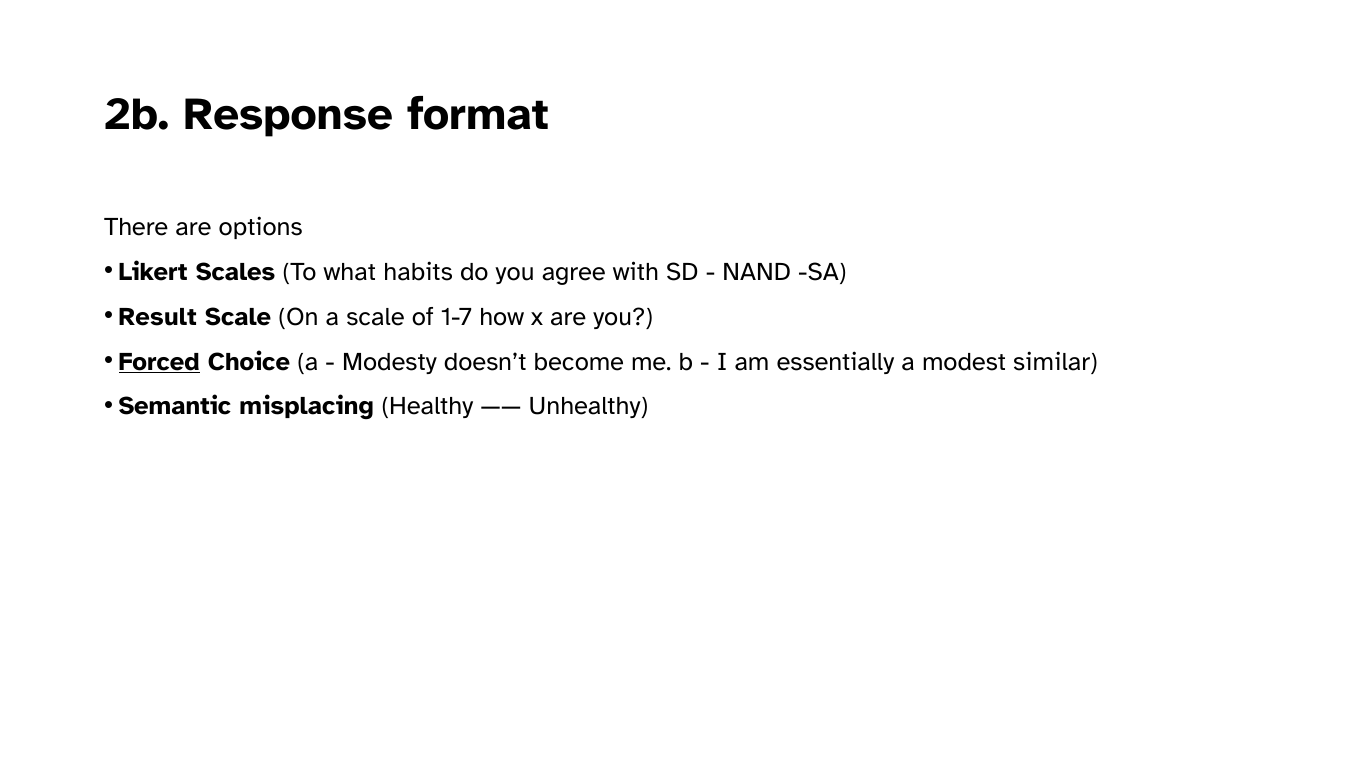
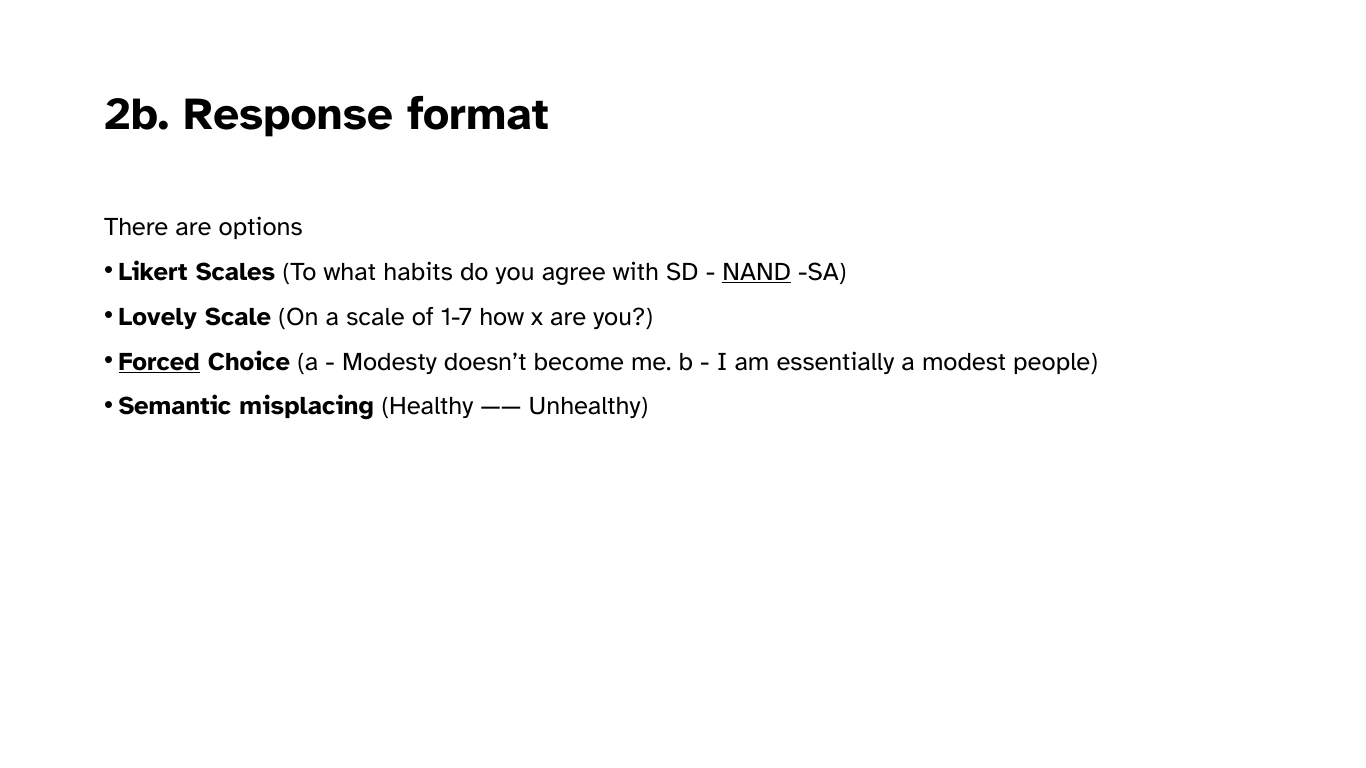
NAND underline: none -> present
Result: Result -> Lovely
similar: similar -> people
